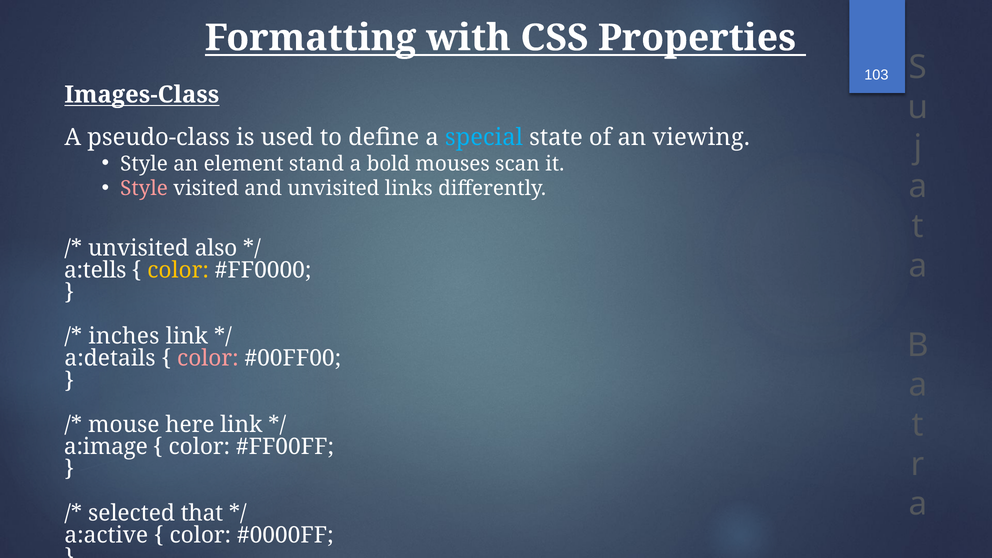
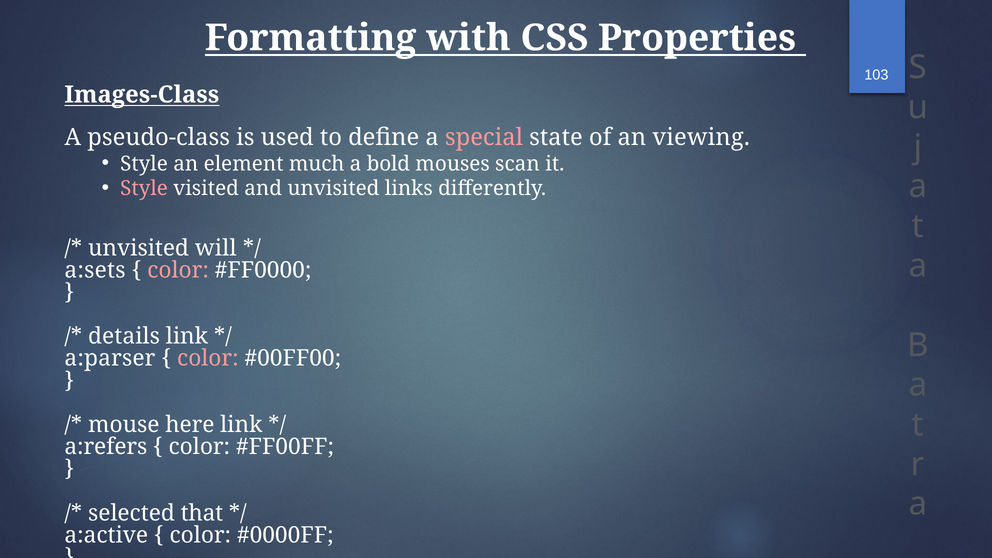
special colour: light blue -> pink
stand: stand -> much
also: also -> will
a:tells: a:tells -> a:sets
color at (178, 270) colour: yellow -> pink
inches: inches -> details
a:details: a:details -> a:parser
a:image: a:image -> a:refers
